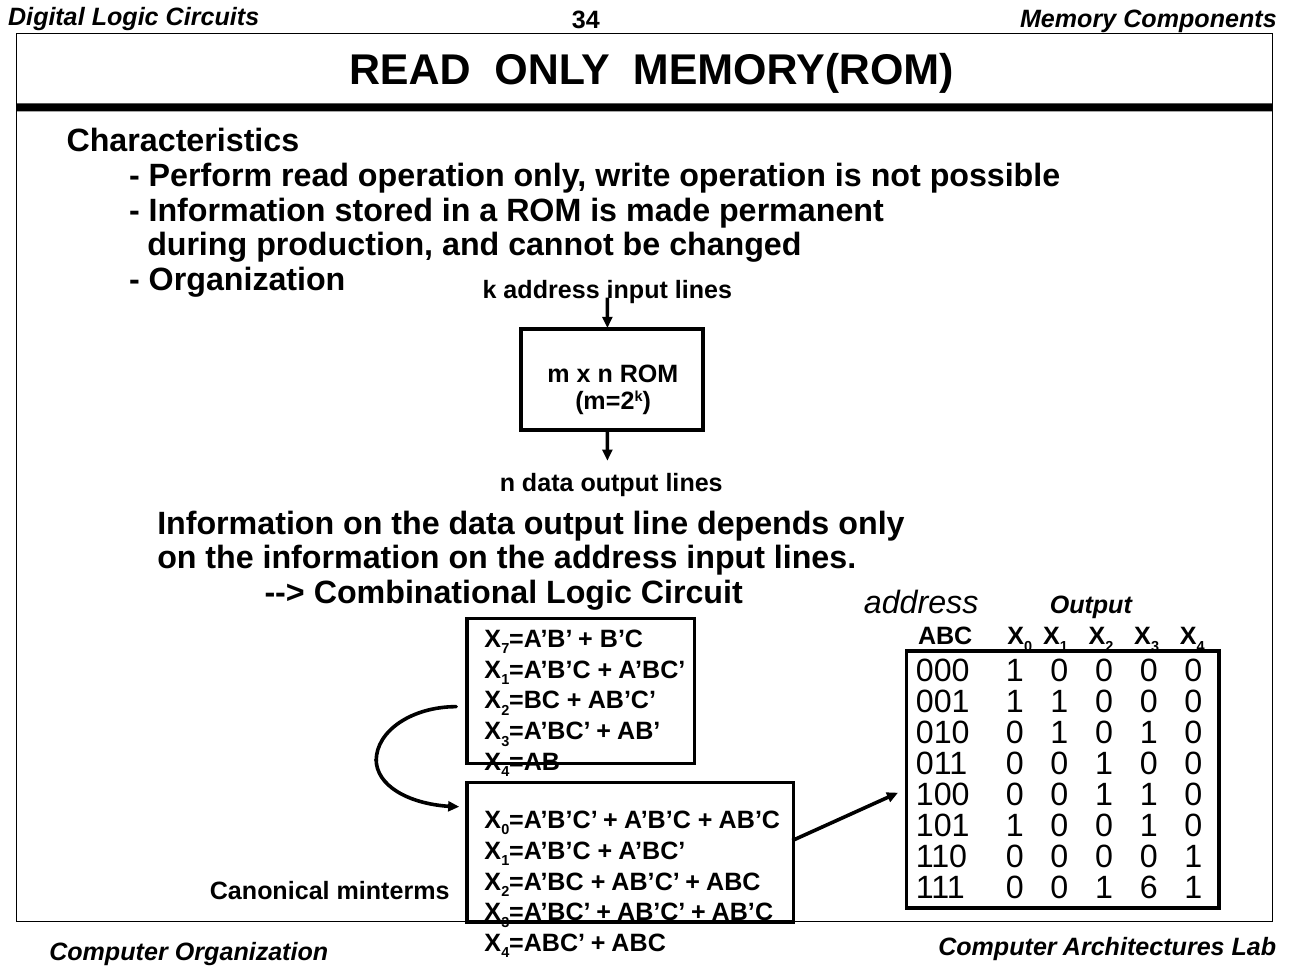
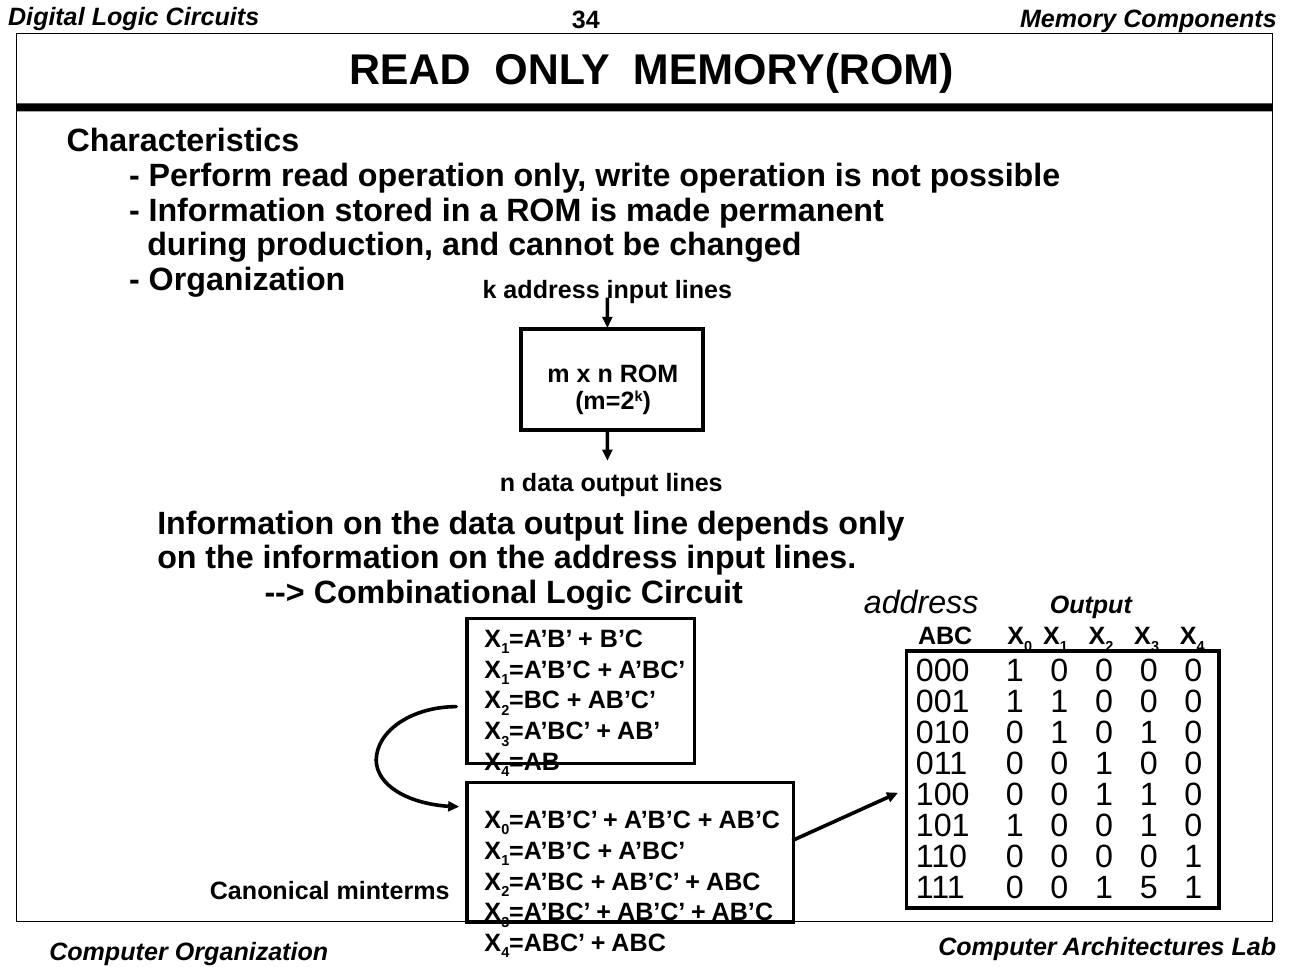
7 at (505, 649): 7 -> 1
6: 6 -> 5
